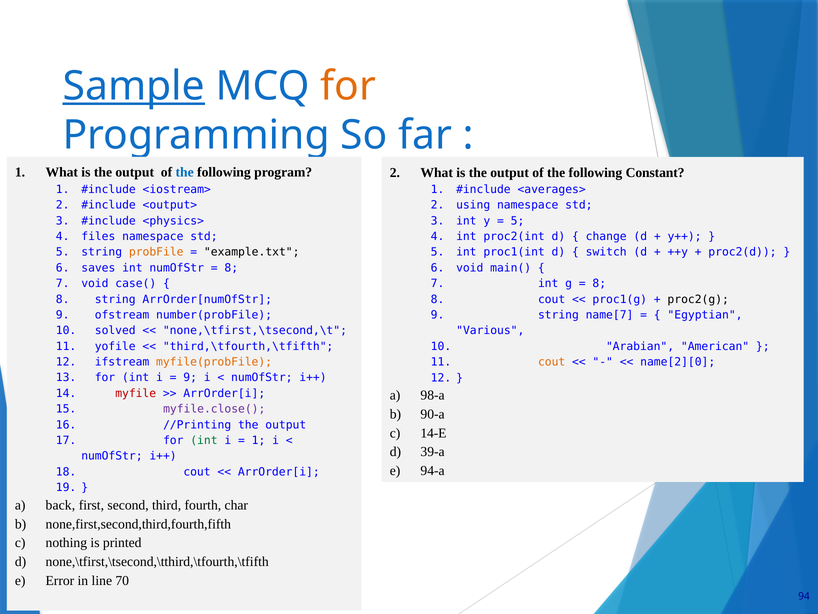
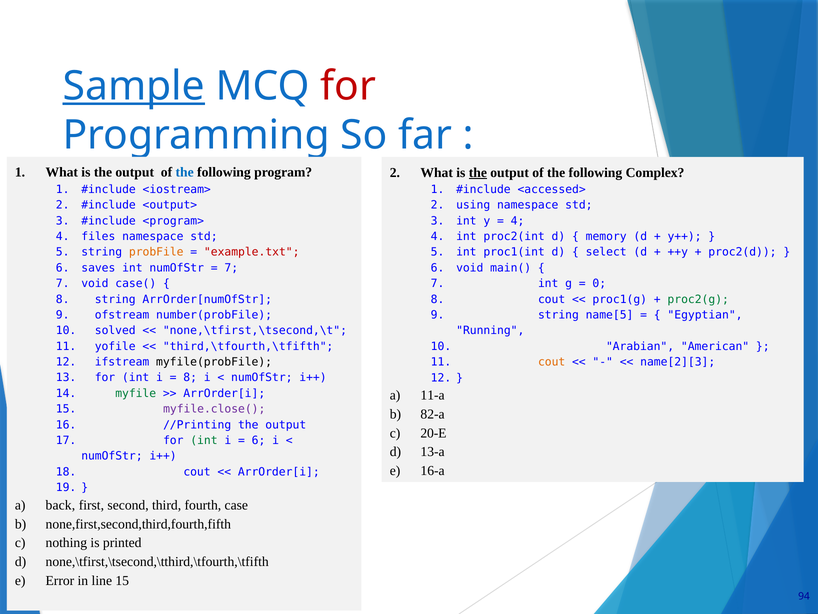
for at (348, 86) colour: orange -> red
the at (478, 172) underline: none -> present
Constant: Constant -> Complex
<averages>: <averages> -> <accessed>
<physics>: <physics> -> <program>
5 at (518, 221): 5 -> 4
change: change -> memory
example.txt colour: black -> red
switch: switch -> select
8 at (231, 268): 8 -> 7
8 at (599, 283): 8 -> 0
proc2(g colour: black -> green
name[7: name[7 -> name[5
Various: Various -> Running
myfile(probFile colour: orange -> black
name[2][0: name[2][0 -> name[2][3
9 at (190, 377): 9 -> 8
myfile colour: red -> green
98-a: 98-a -> 11-a
90-a: 90-a -> 82-a
14-E: 14-E -> 20-E
1 at (259, 440): 1 -> 6
39-a: 39-a -> 13-a
94-a: 94-a -> 16-a
char: char -> case
line 70: 70 -> 15
